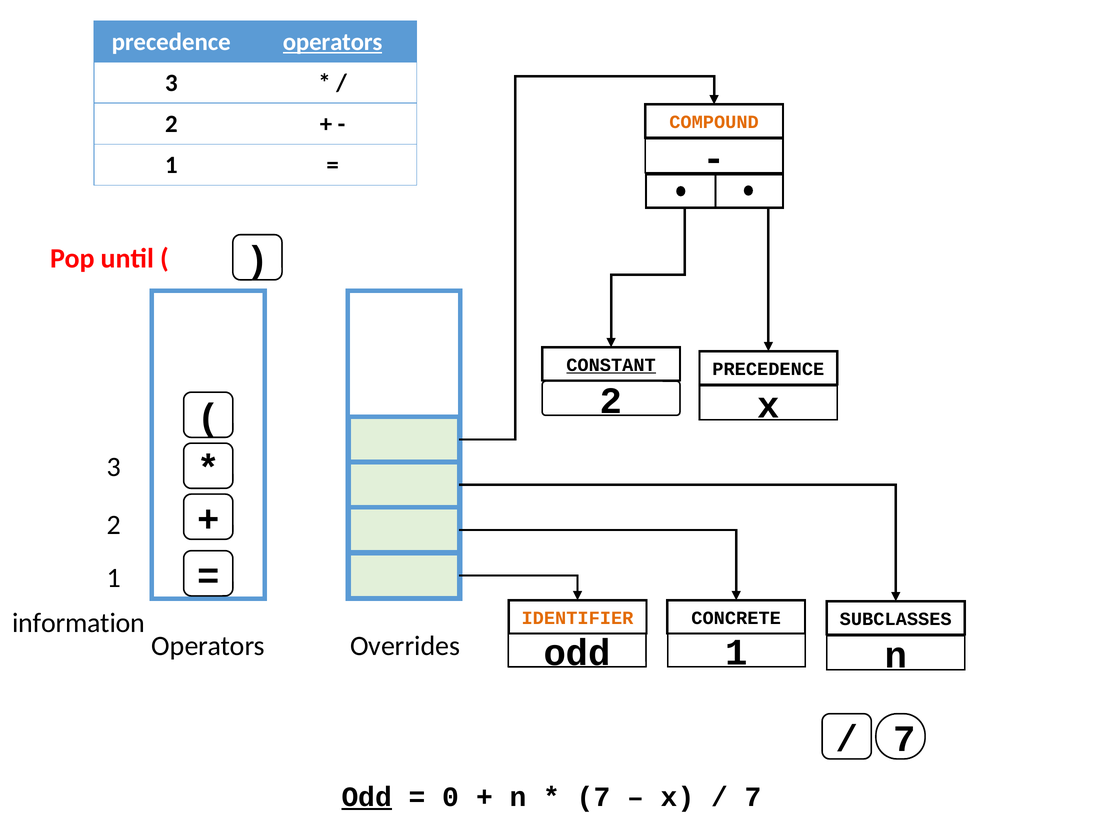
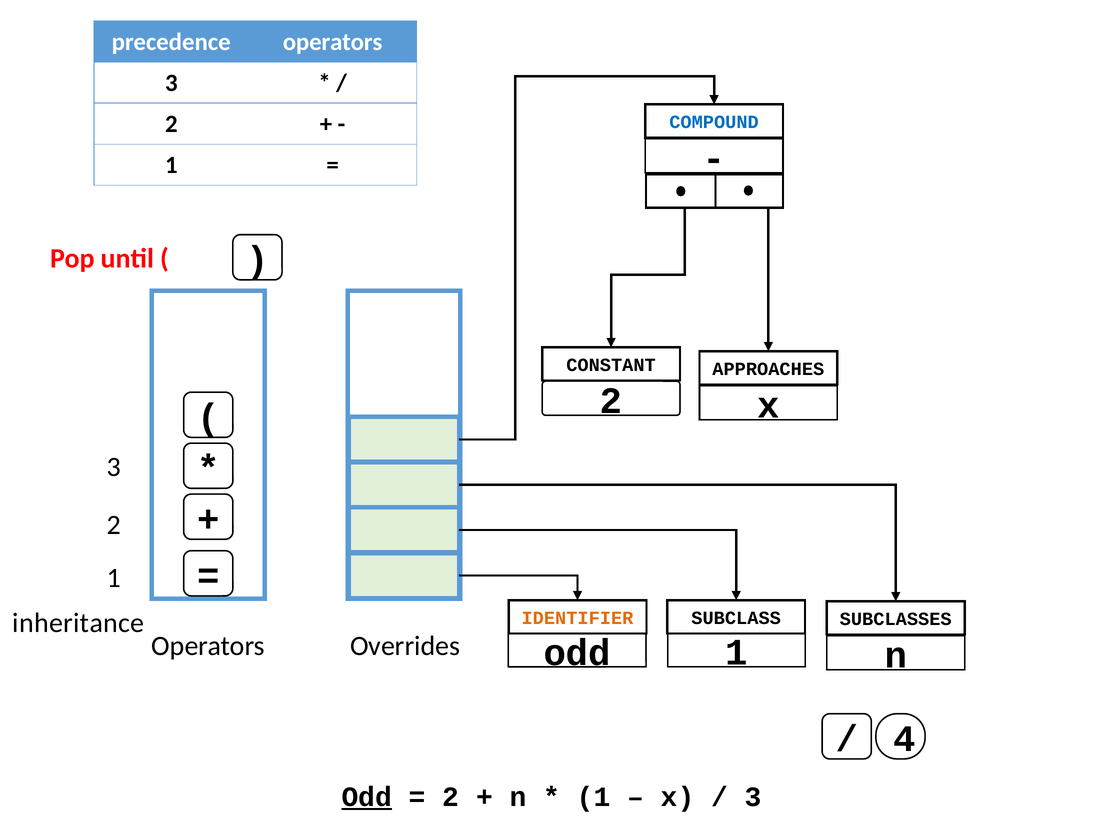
operators at (333, 42) underline: present -> none
COMPOUND colour: orange -> blue
CONSTANT underline: present -> none
PRECEDENCE at (768, 369): PRECEDENCE -> APPROACHES
CONCRETE: CONCRETE -> SUBCLASS
information: information -> inheritance
7 at (904, 739): 7 -> 4
0 at (451, 797): 0 -> 2
7 at (594, 797): 7 -> 1
7 at (753, 797): 7 -> 3
